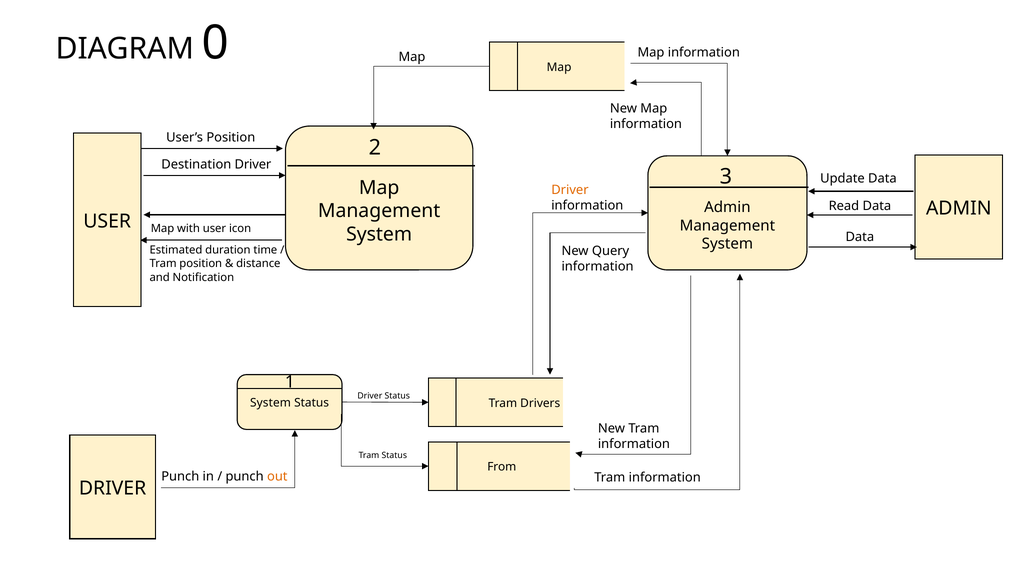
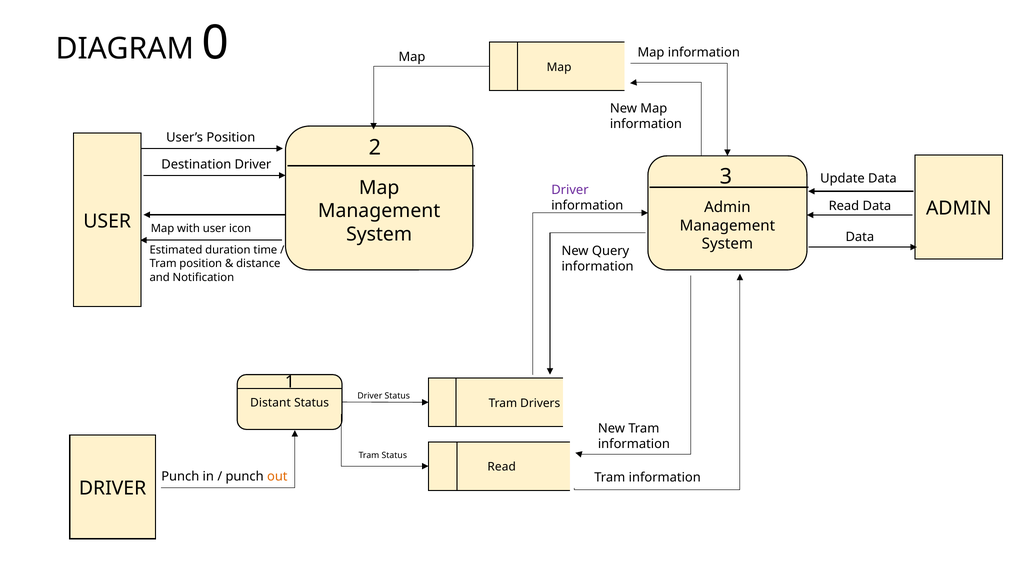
Driver at (570, 190) colour: orange -> purple
System at (271, 403): System -> Distant
From at (502, 467): From -> Read
